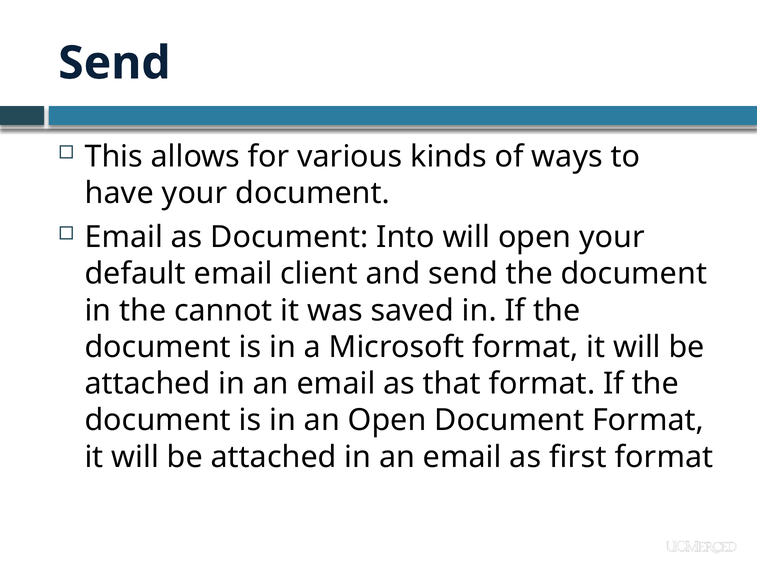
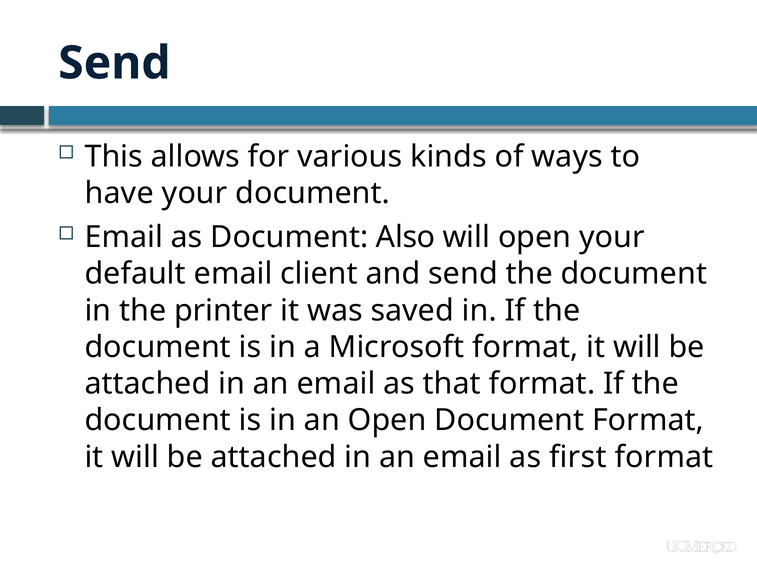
Into: Into -> Also
cannot: cannot -> printer
